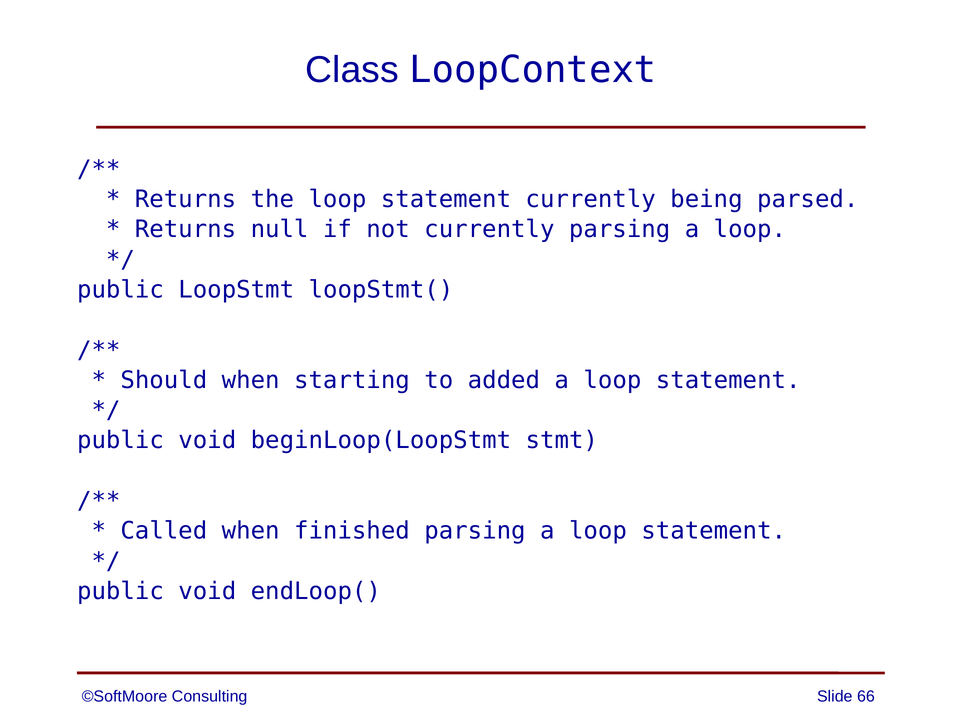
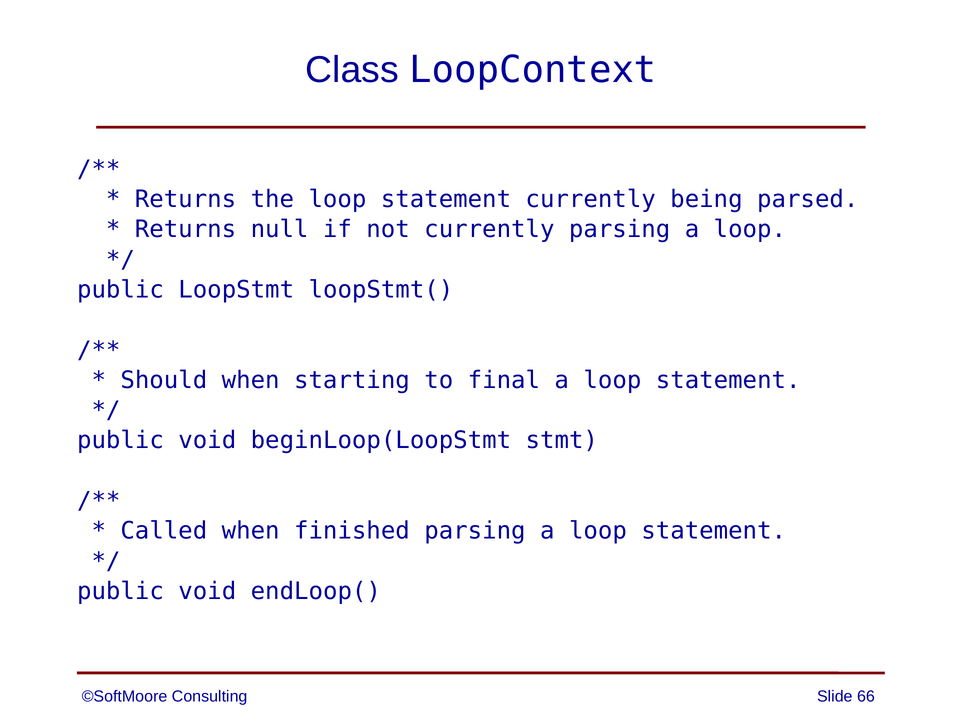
added: added -> final
